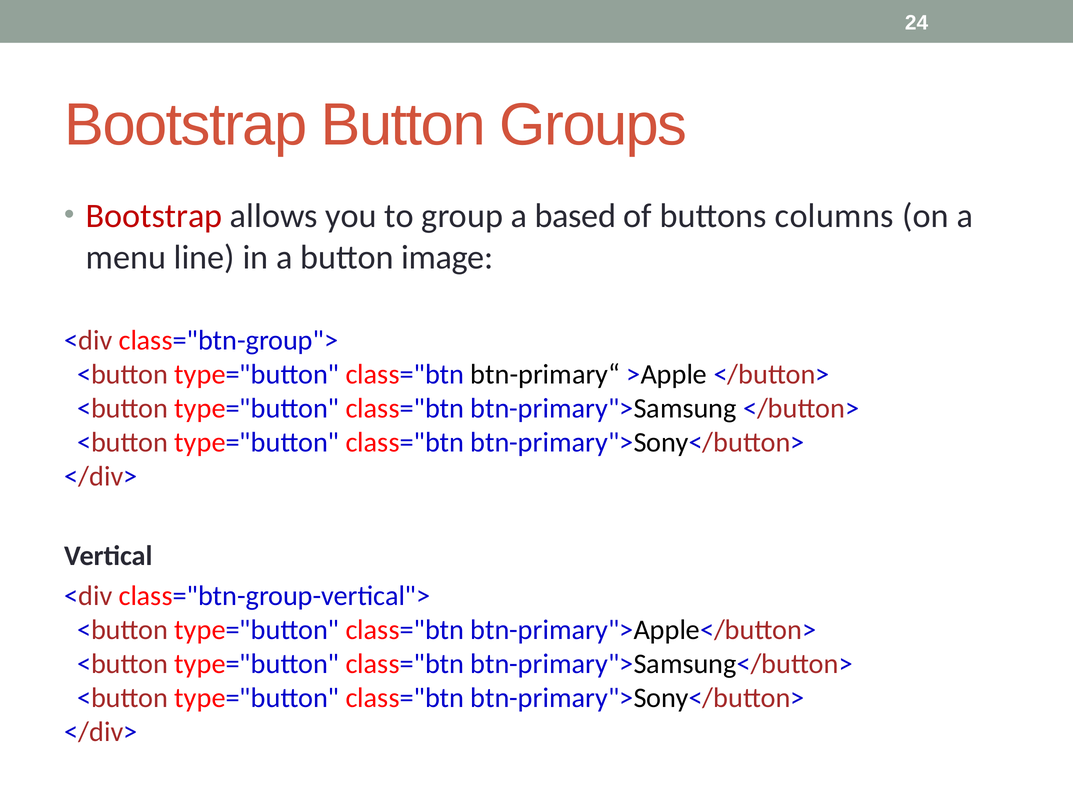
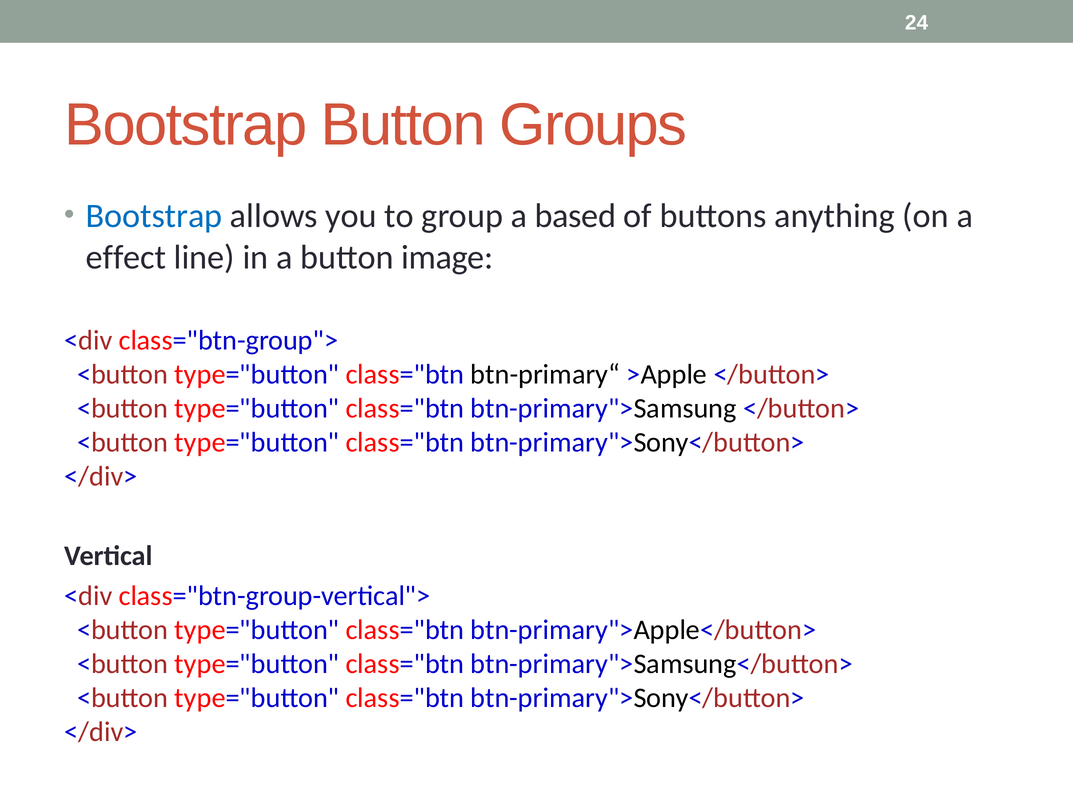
Bootstrap at (154, 216) colour: red -> blue
columns: columns -> anything
menu: menu -> effect
